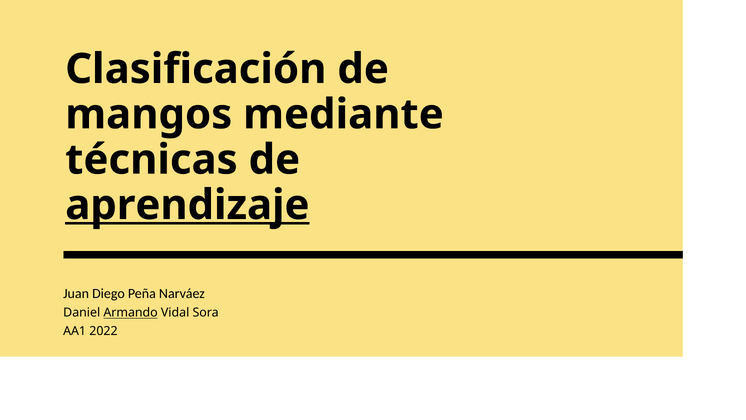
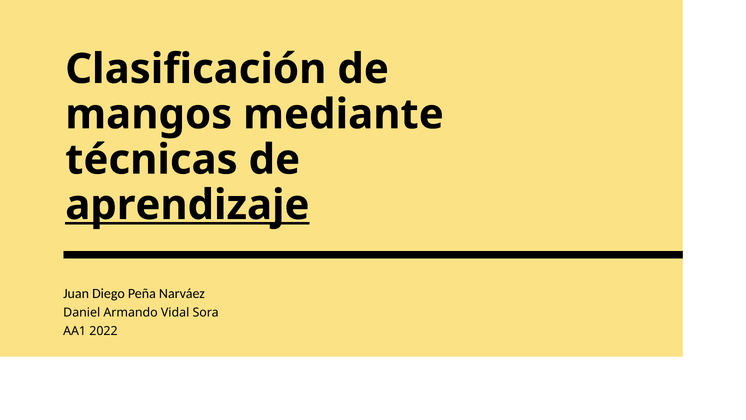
Armando underline: present -> none
